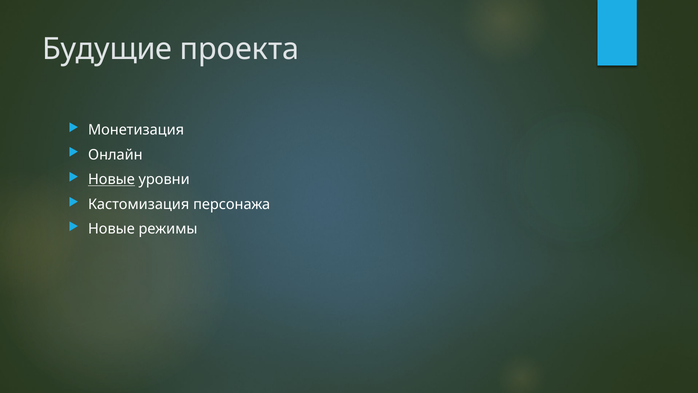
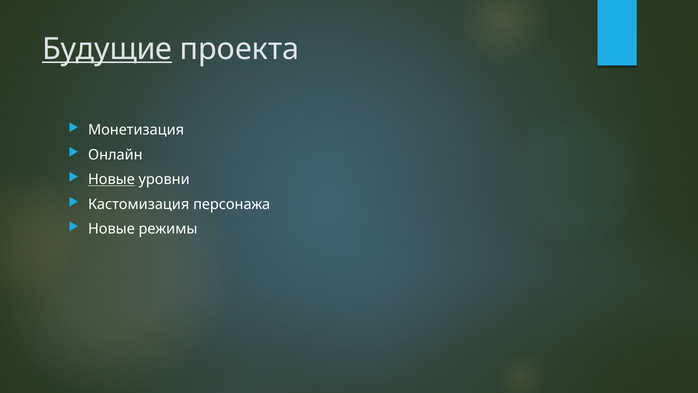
Будущие underline: none -> present
